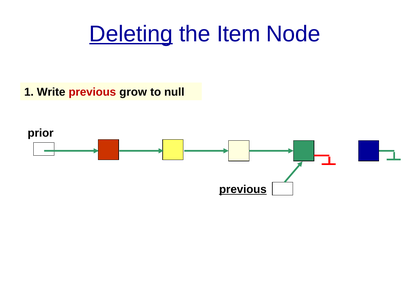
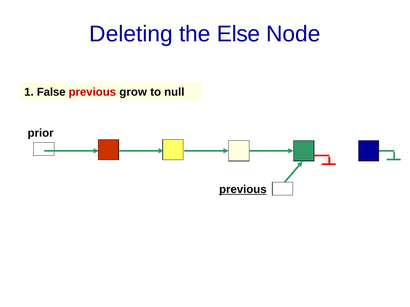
Deleting underline: present -> none
Item: Item -> Else
Write: Write -> False
